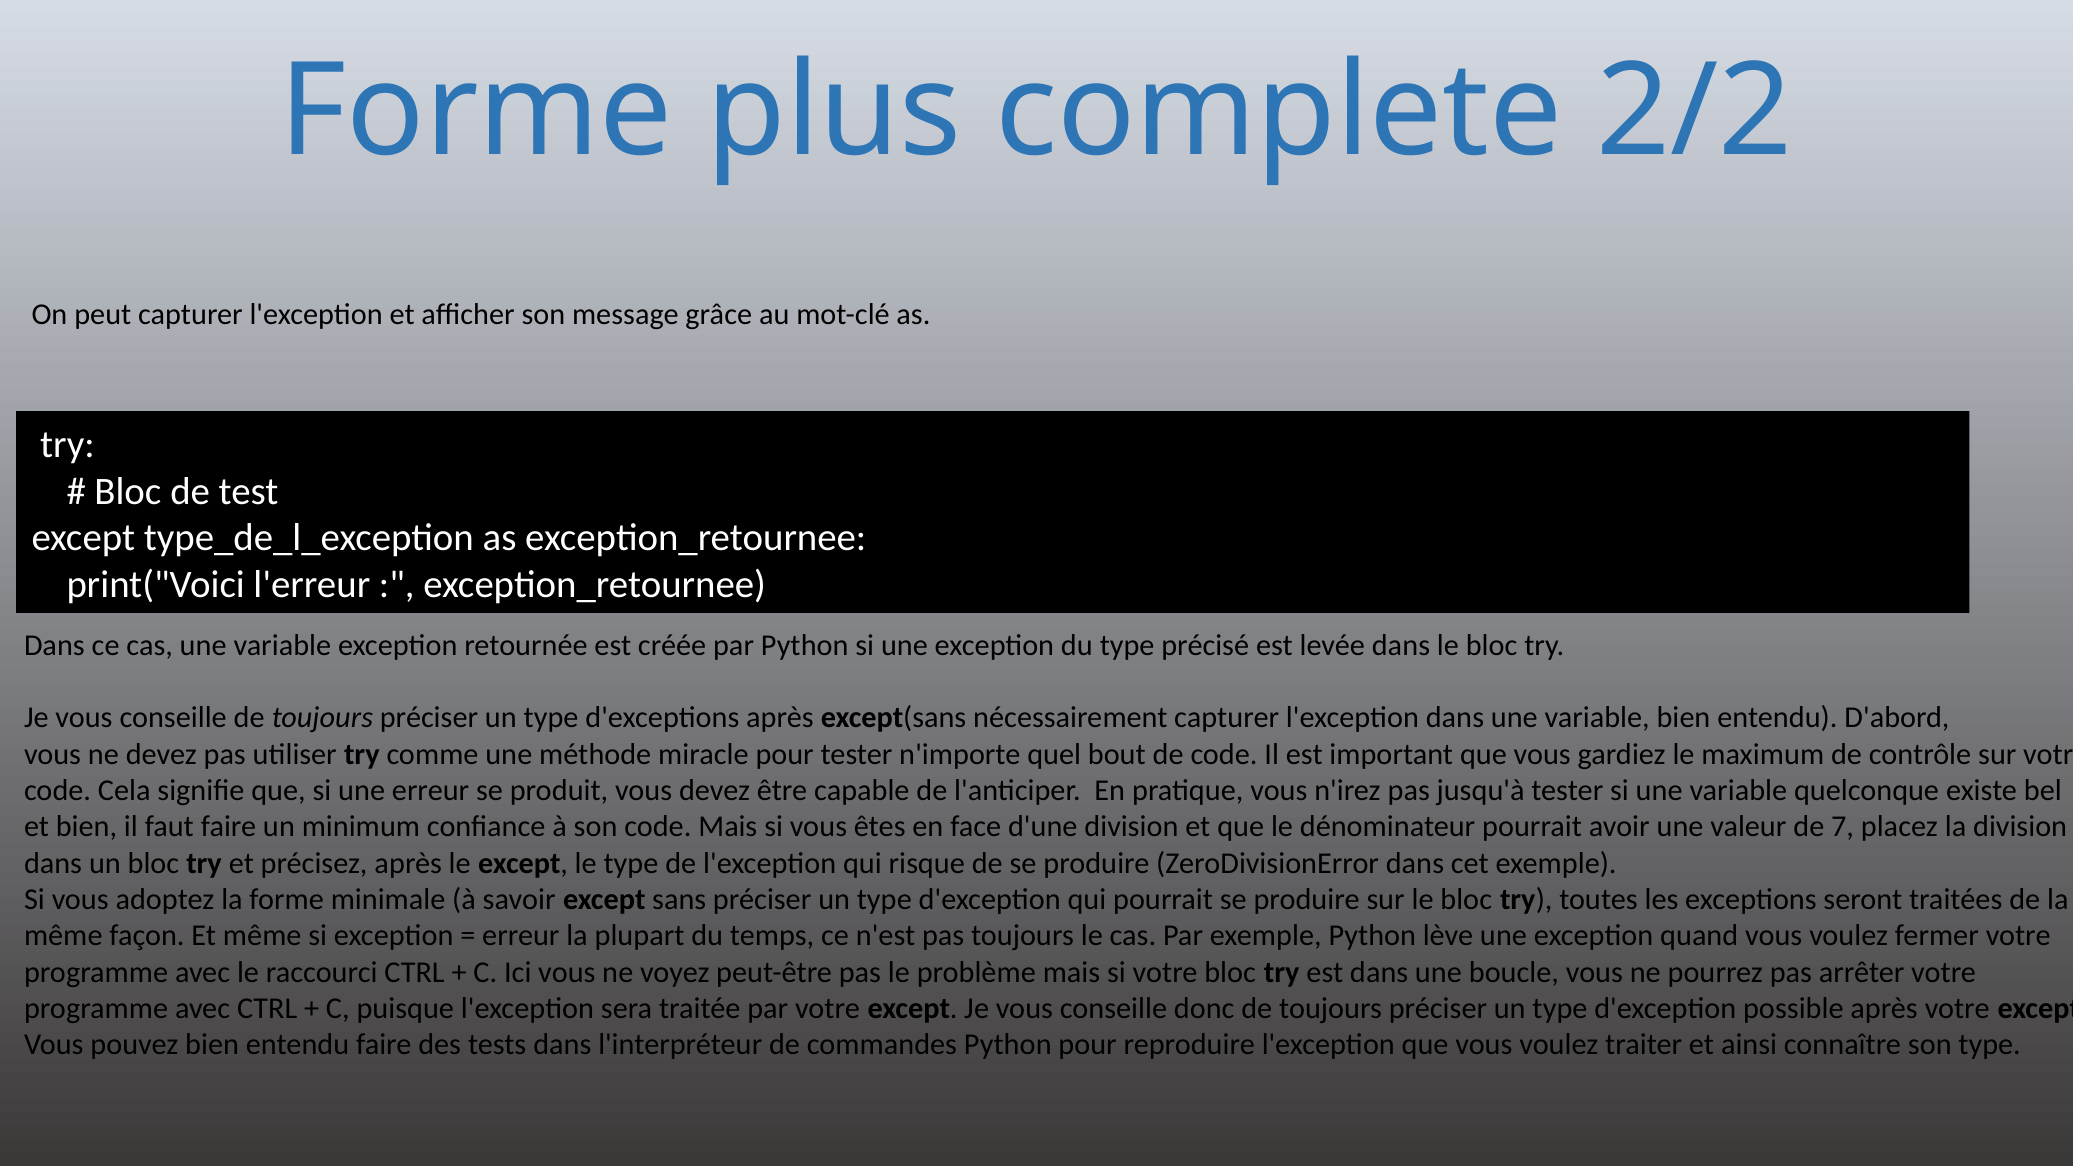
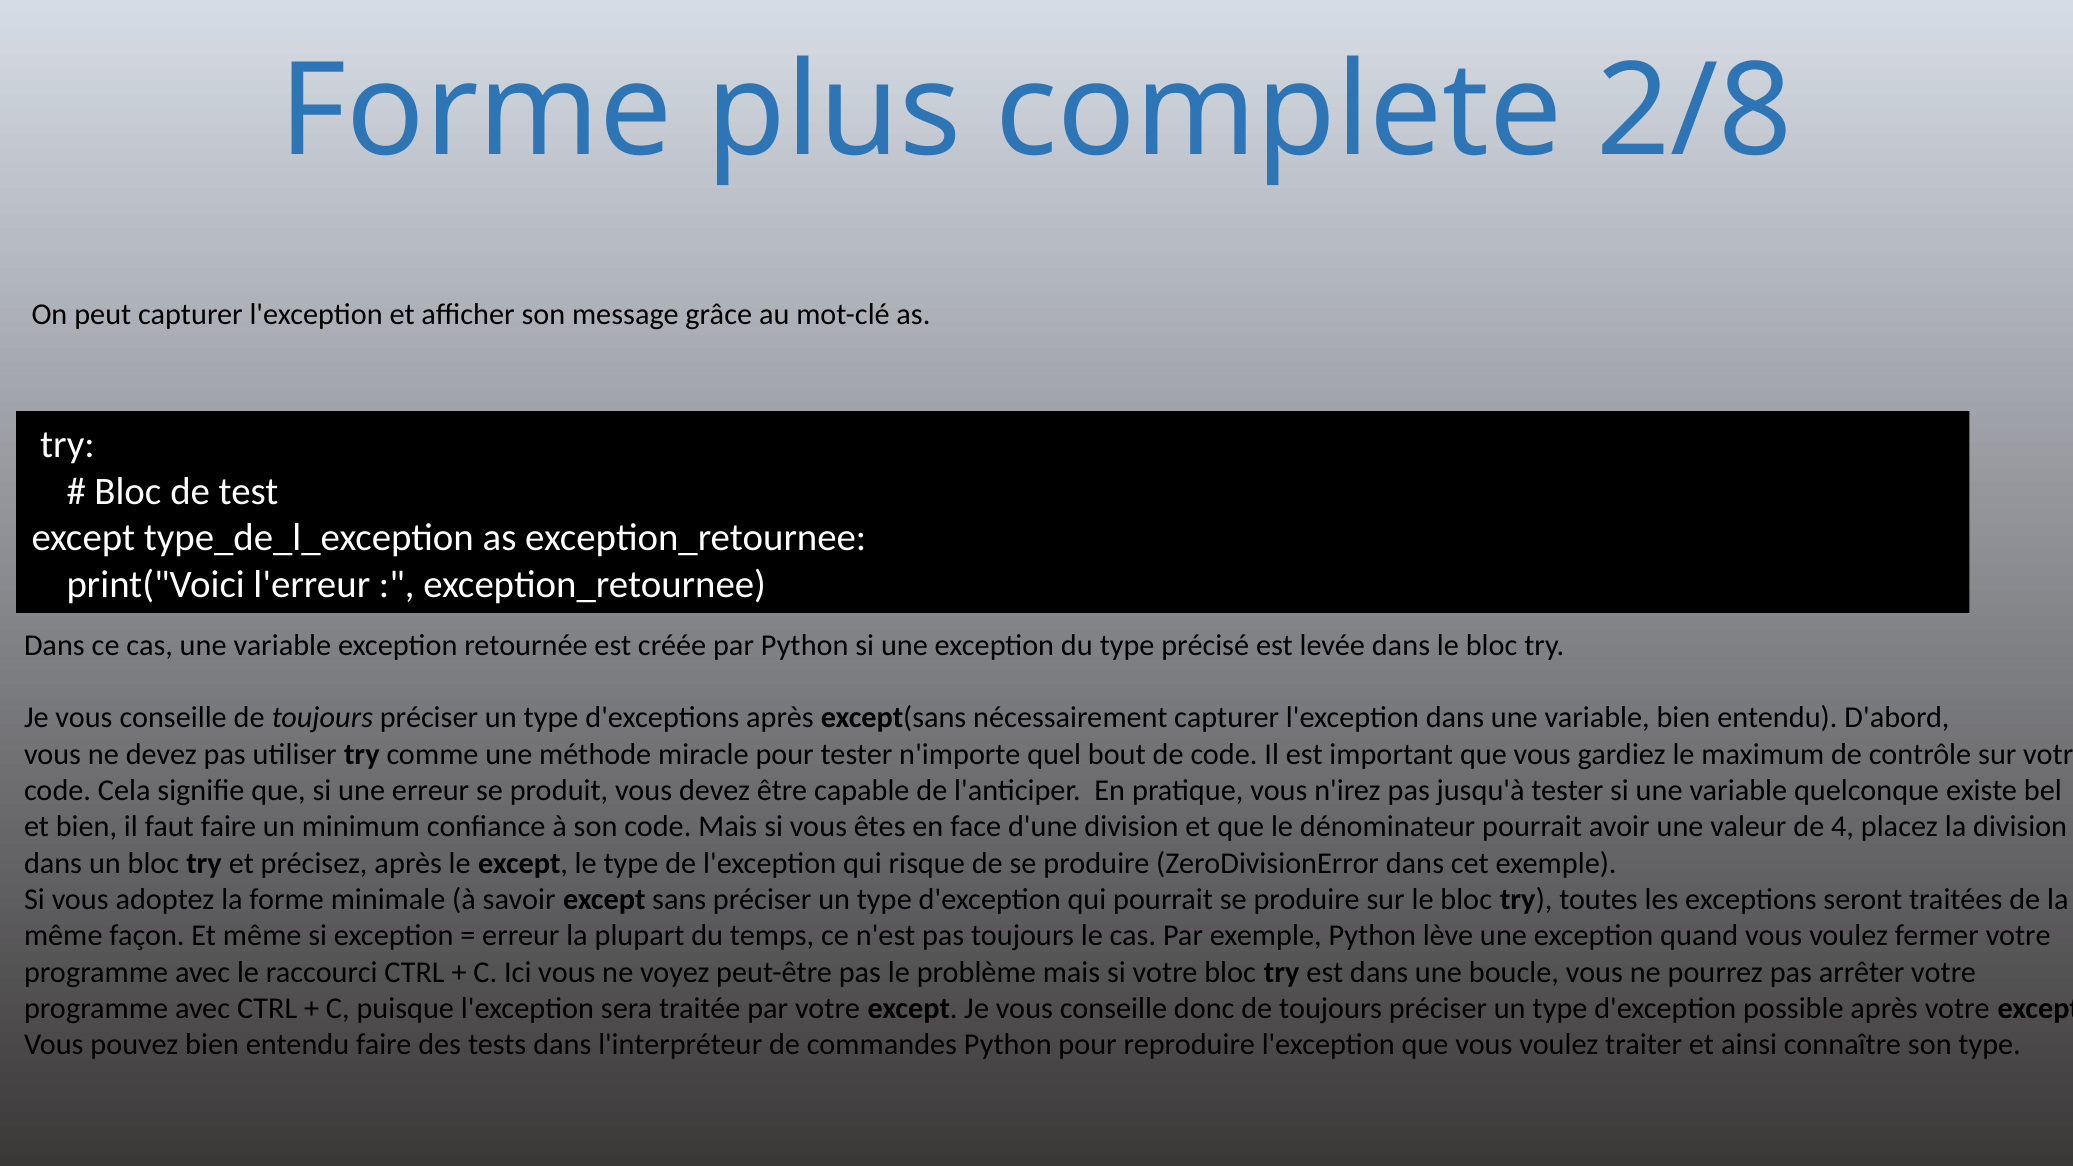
2/2: 2/2 -> 2/8
7: 7 -> 4
